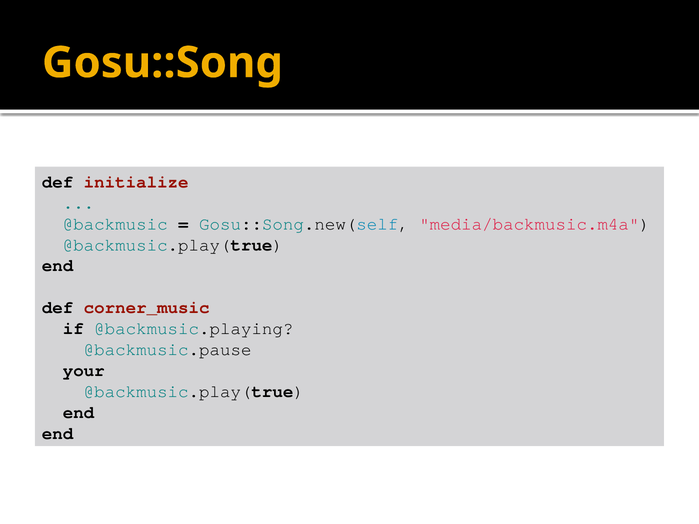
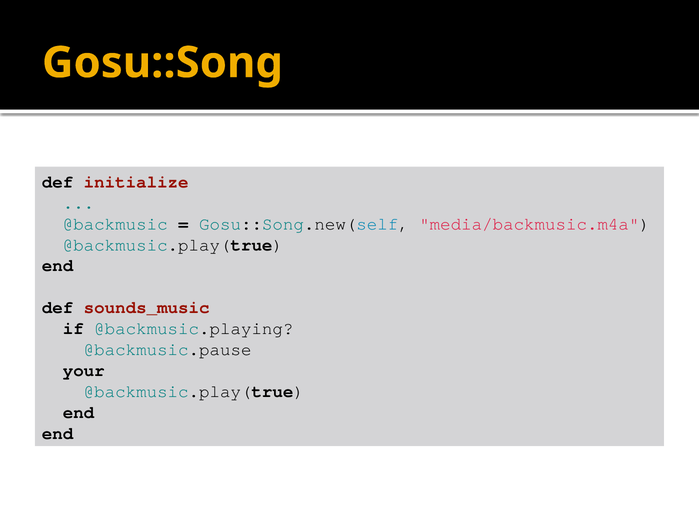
corner_music: corner_music -> sounds_music
